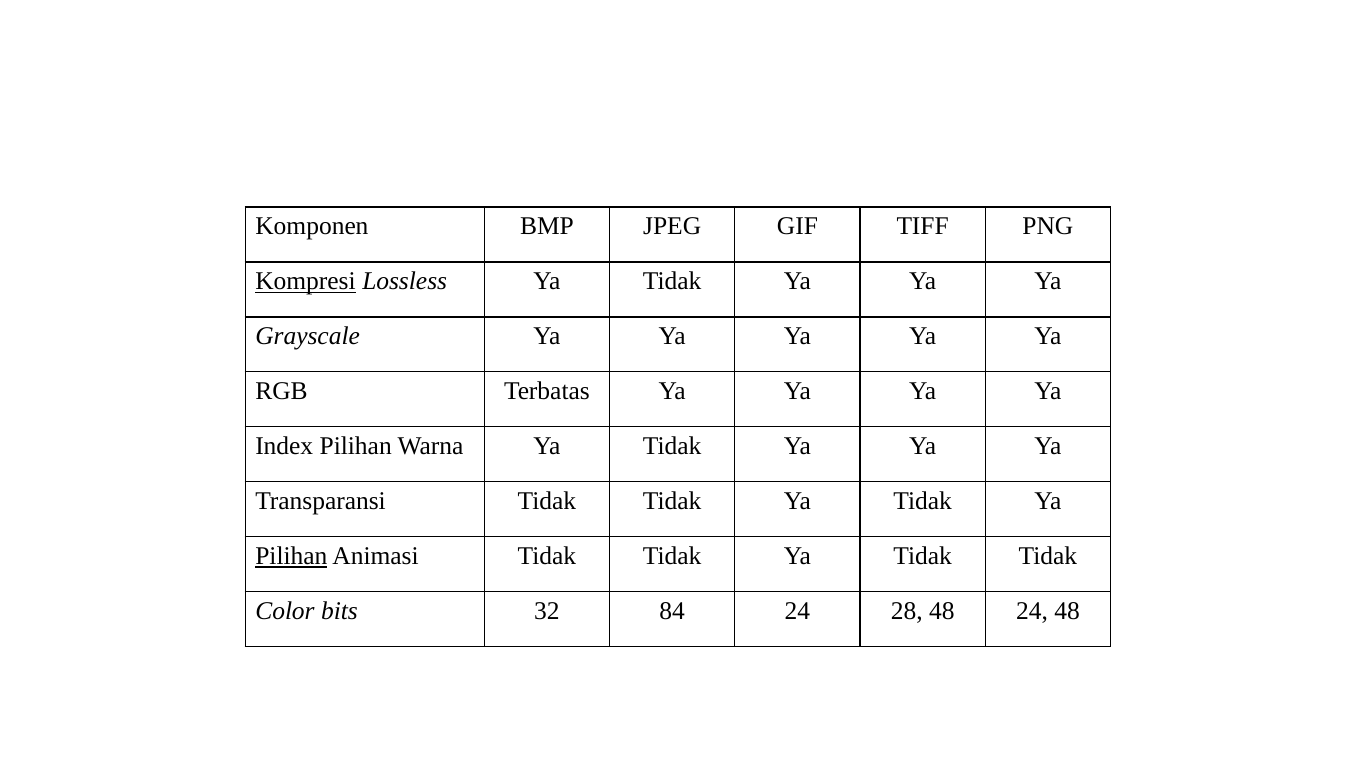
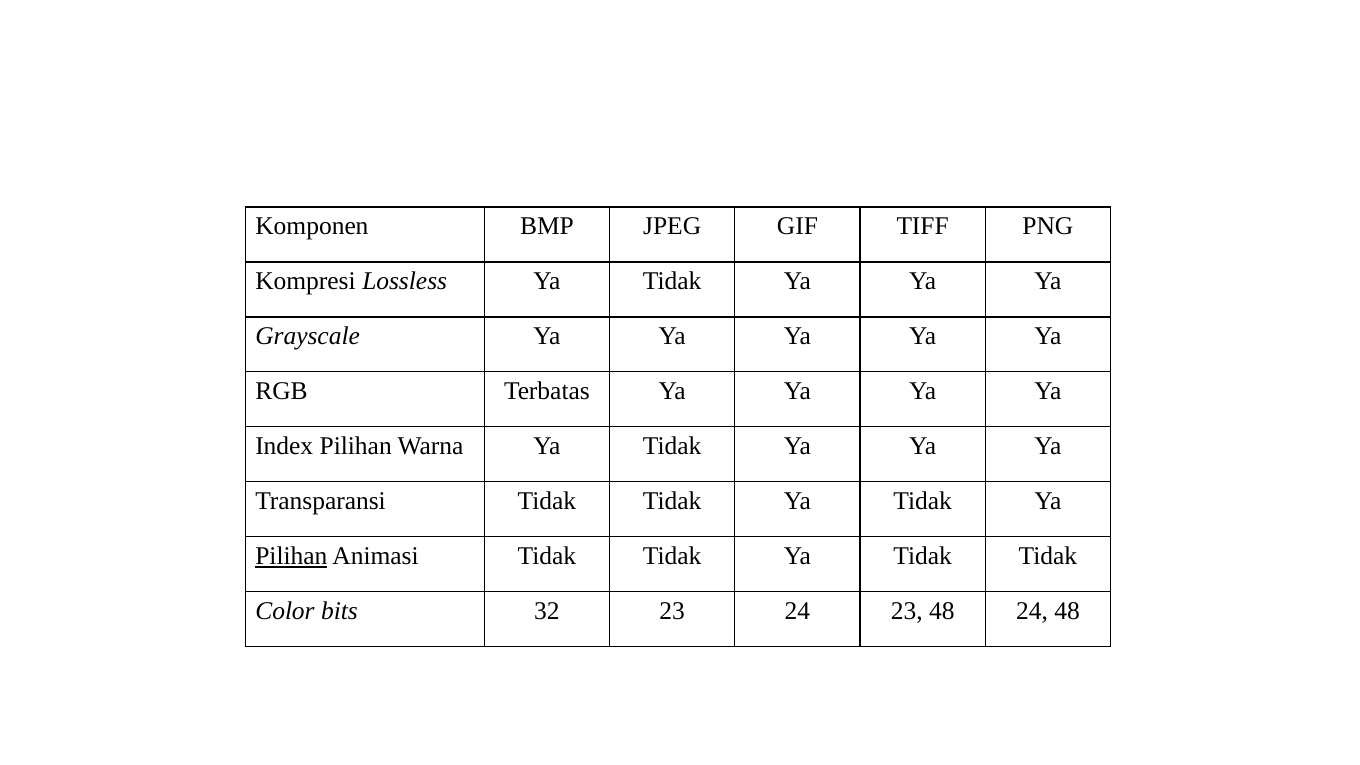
Kompresi underline: present -> none
32 84: 84 -> 23
24 28: 28 -> 23
